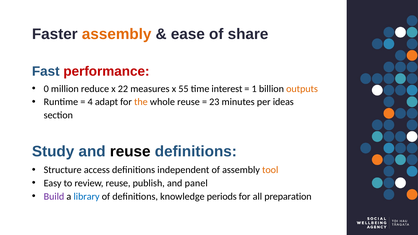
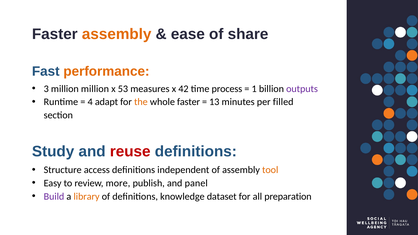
performance colour: red -> orange
0: 0 -> 3
million reduce: reduce -> million
22: 22 -> 53
55: 55 -> 42
interest: interest -> process
outputs colour: orange -> purple
whole reuse: reuse -> faster
23: 23 -> 13
ideas: ideas -> filled
reuse at (130, 152) colour: black -> red
review reuse: reuse -> more
library colour: blue -> orange
periods: periods -> dataset
